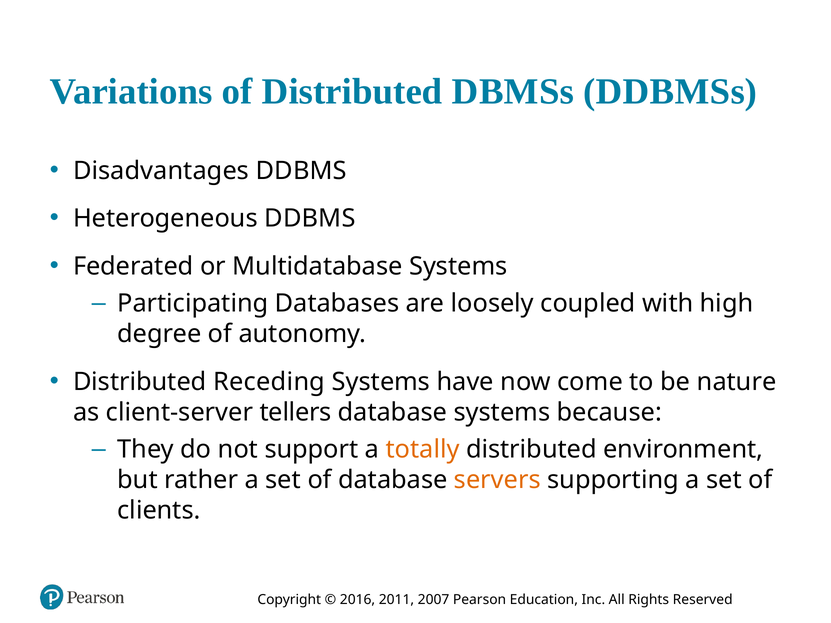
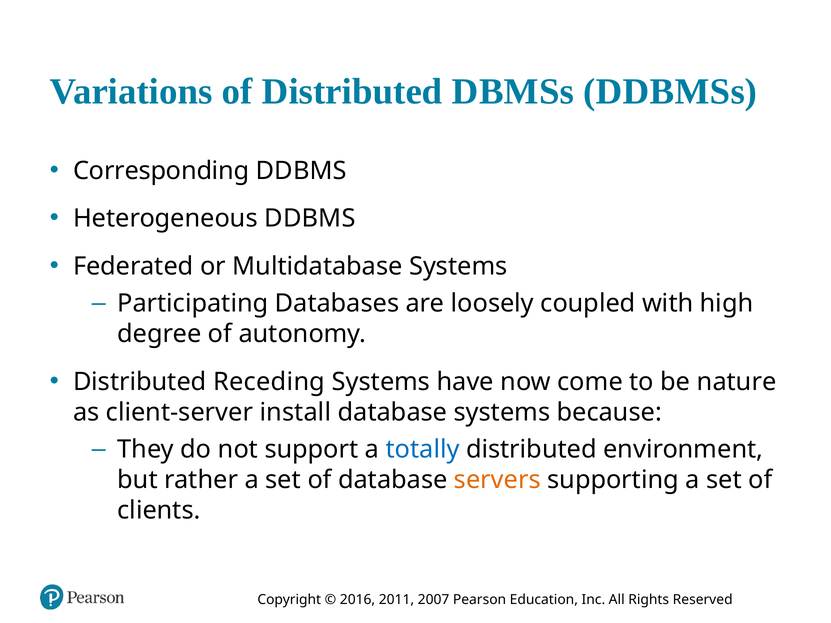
Disadvantages: Disadvantages -> Corresponding
tellers: tellers -> install
totally colour: orange -> blue
